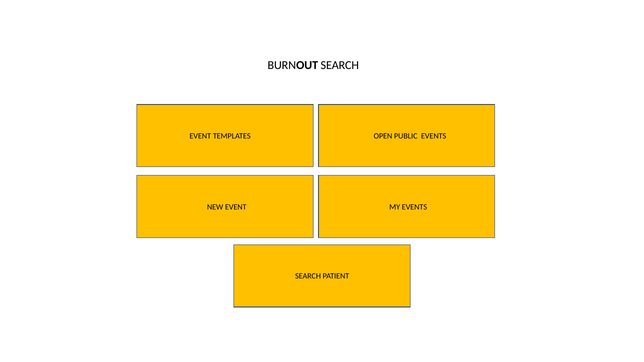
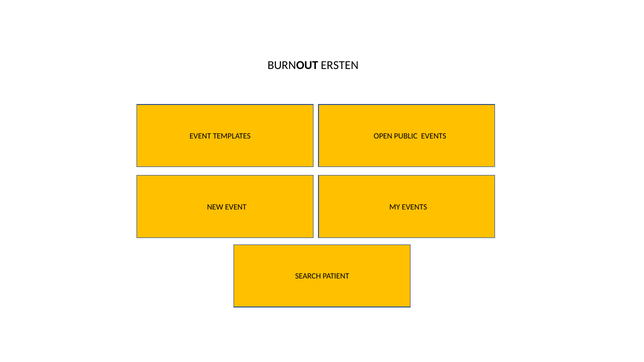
BURNOUT SEARCH: SEARCH -> ERSTEN
